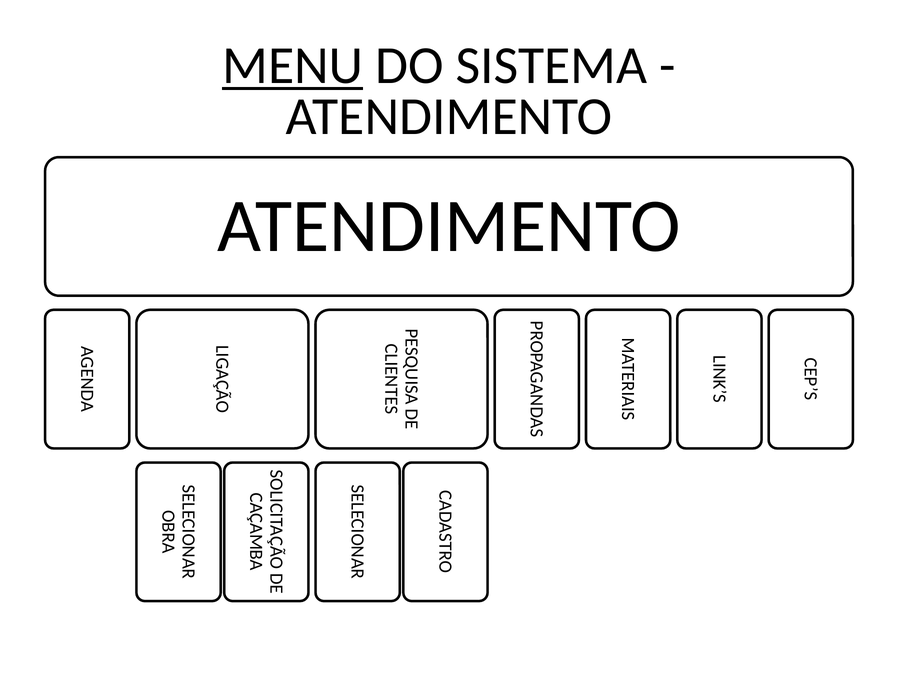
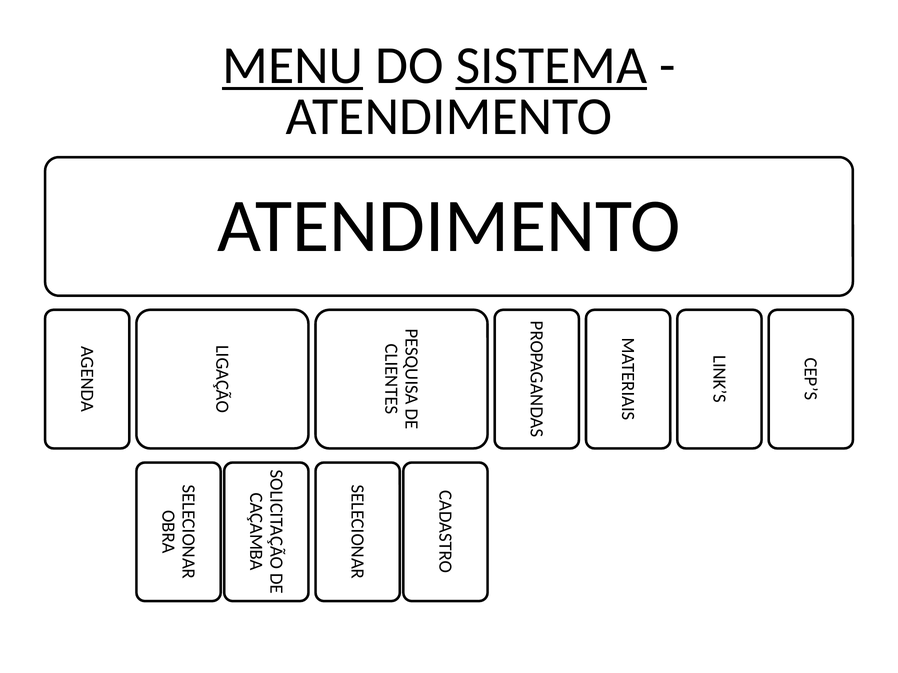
SISTEMA underline: none -> present
